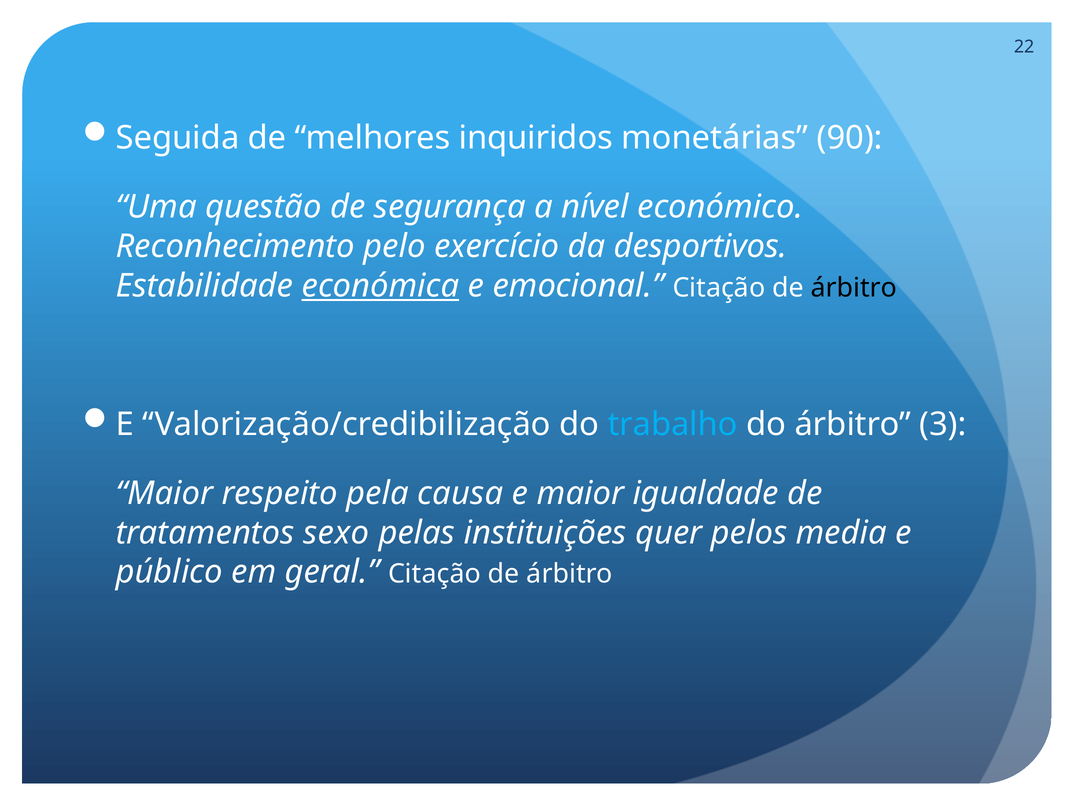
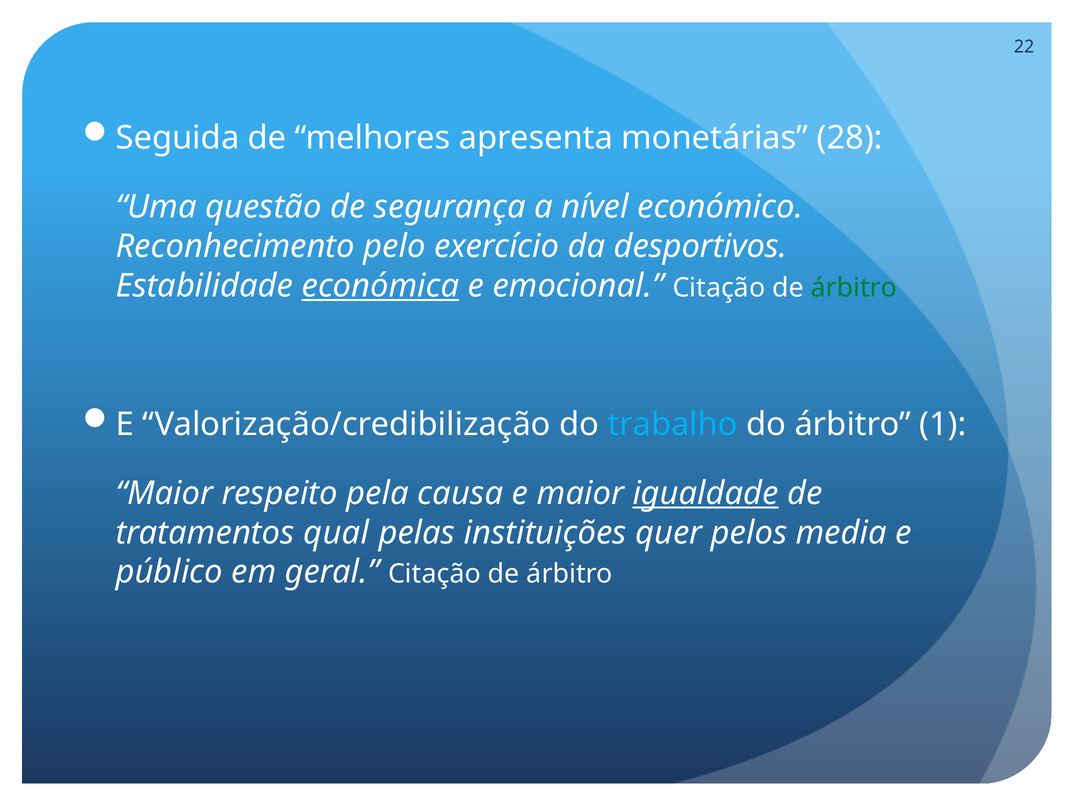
inquiridos: inquiridos -> apresenta
90: 90 -> 28
árbitro at (854, 288) colour: black -> green
3: 3 -> 1
igualdade underline: none -> present
sexo: sexo -> qual
